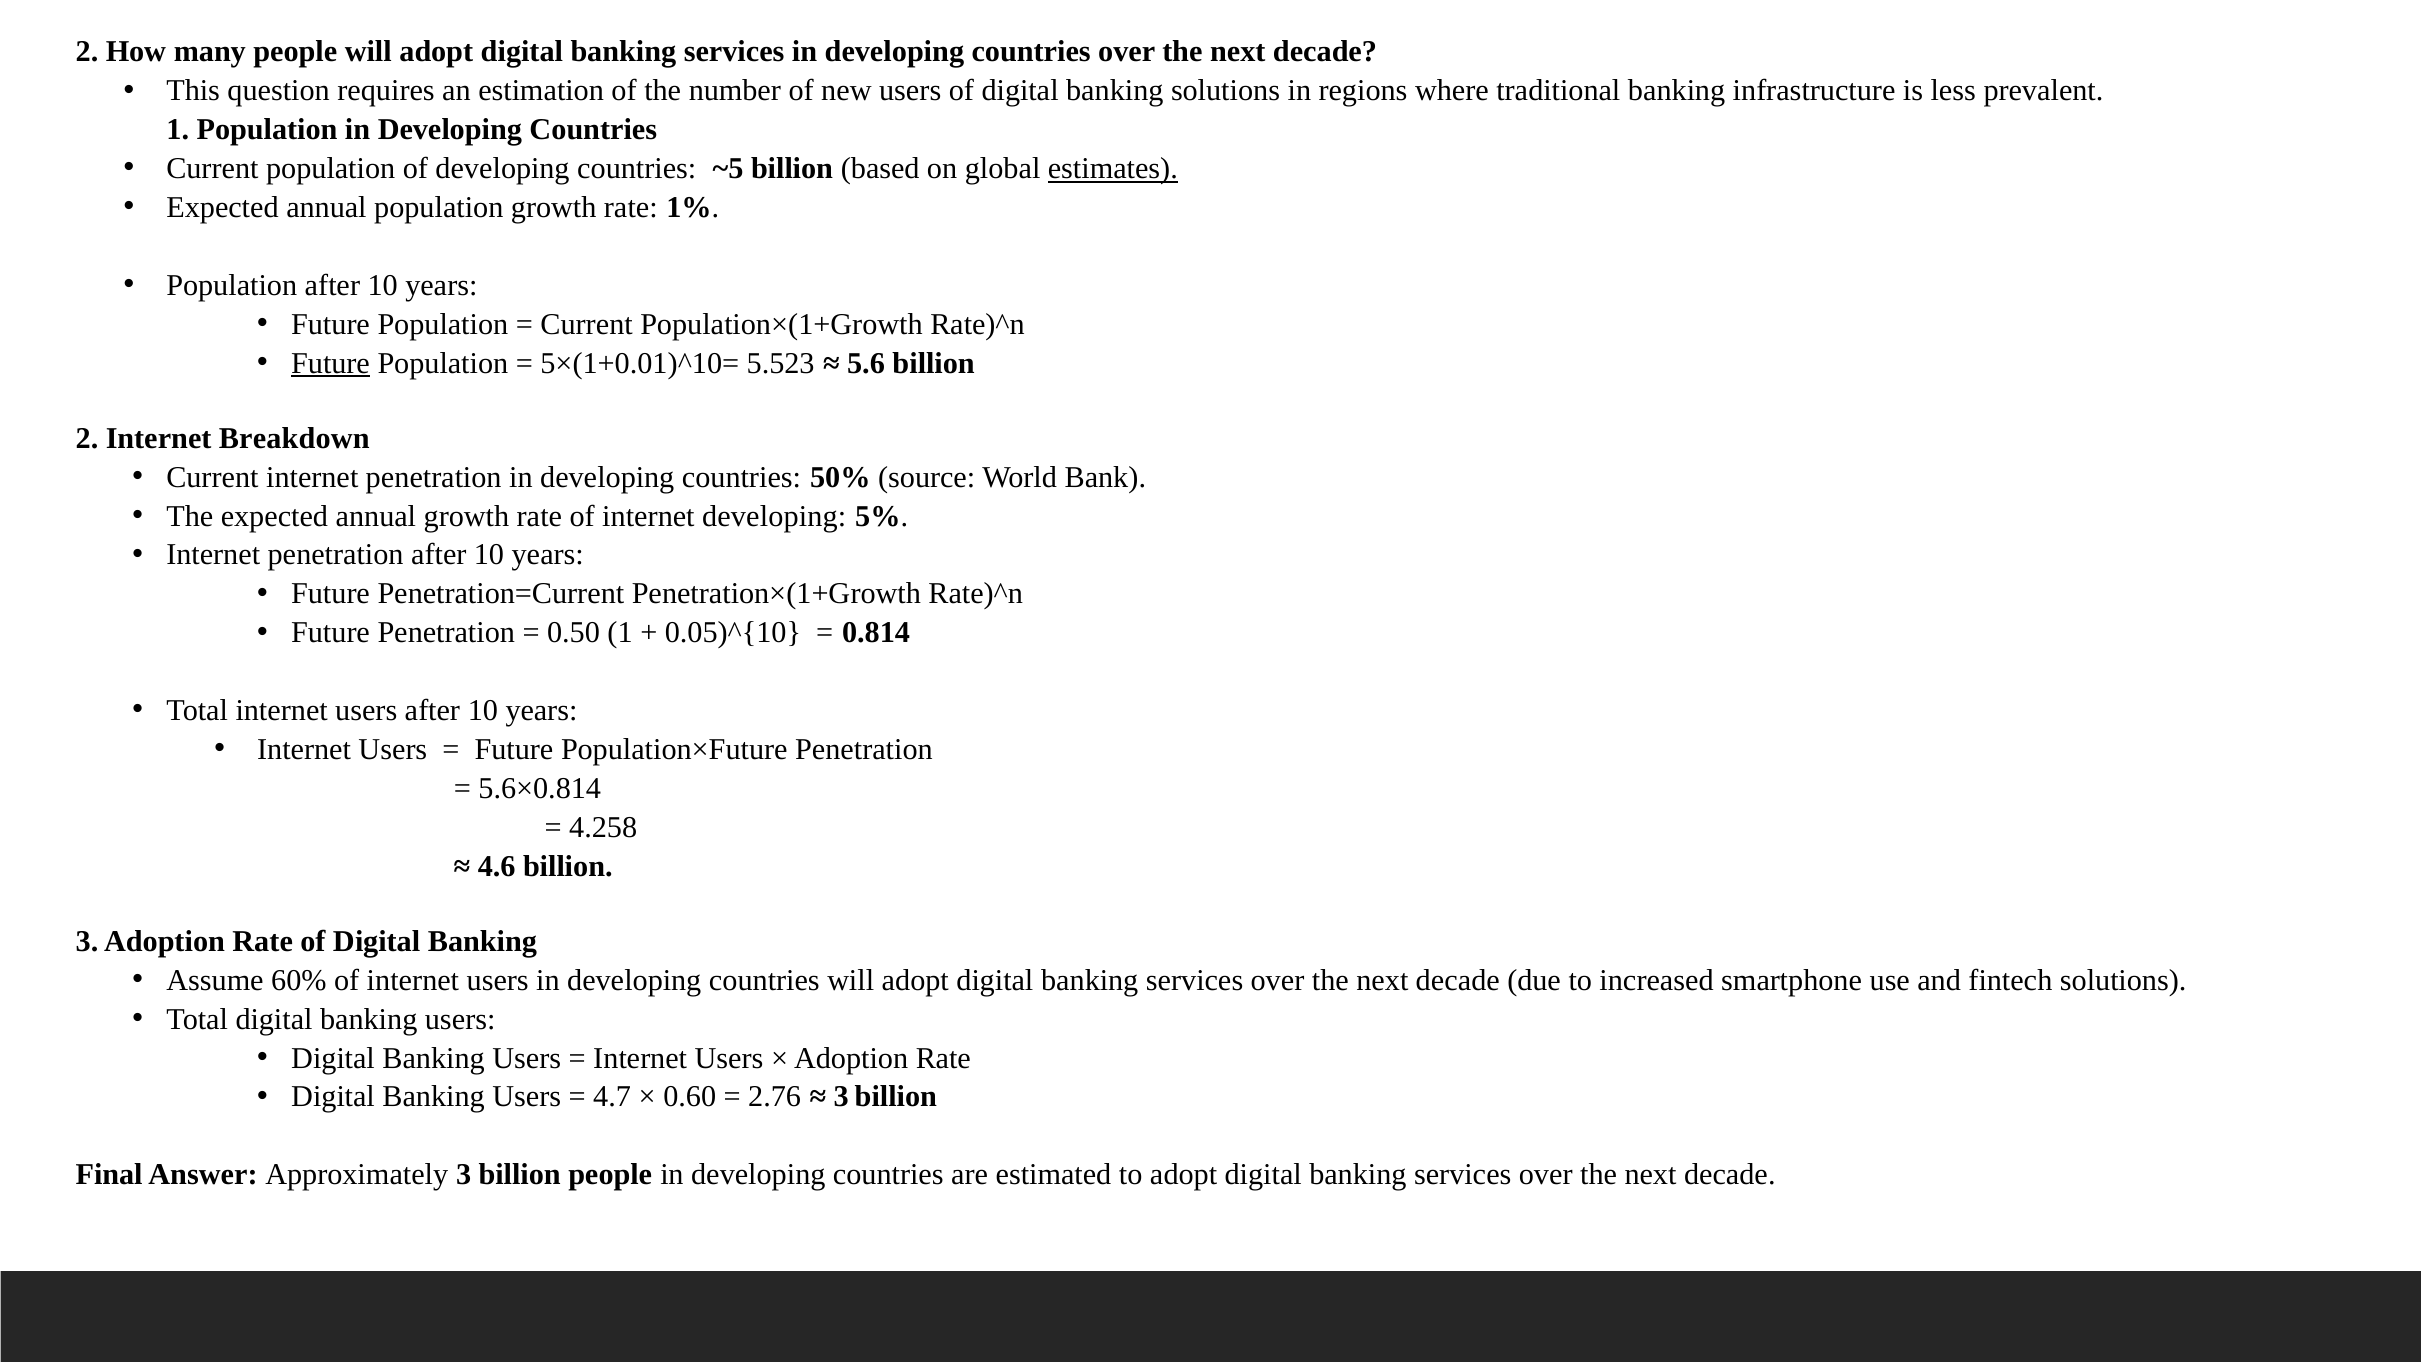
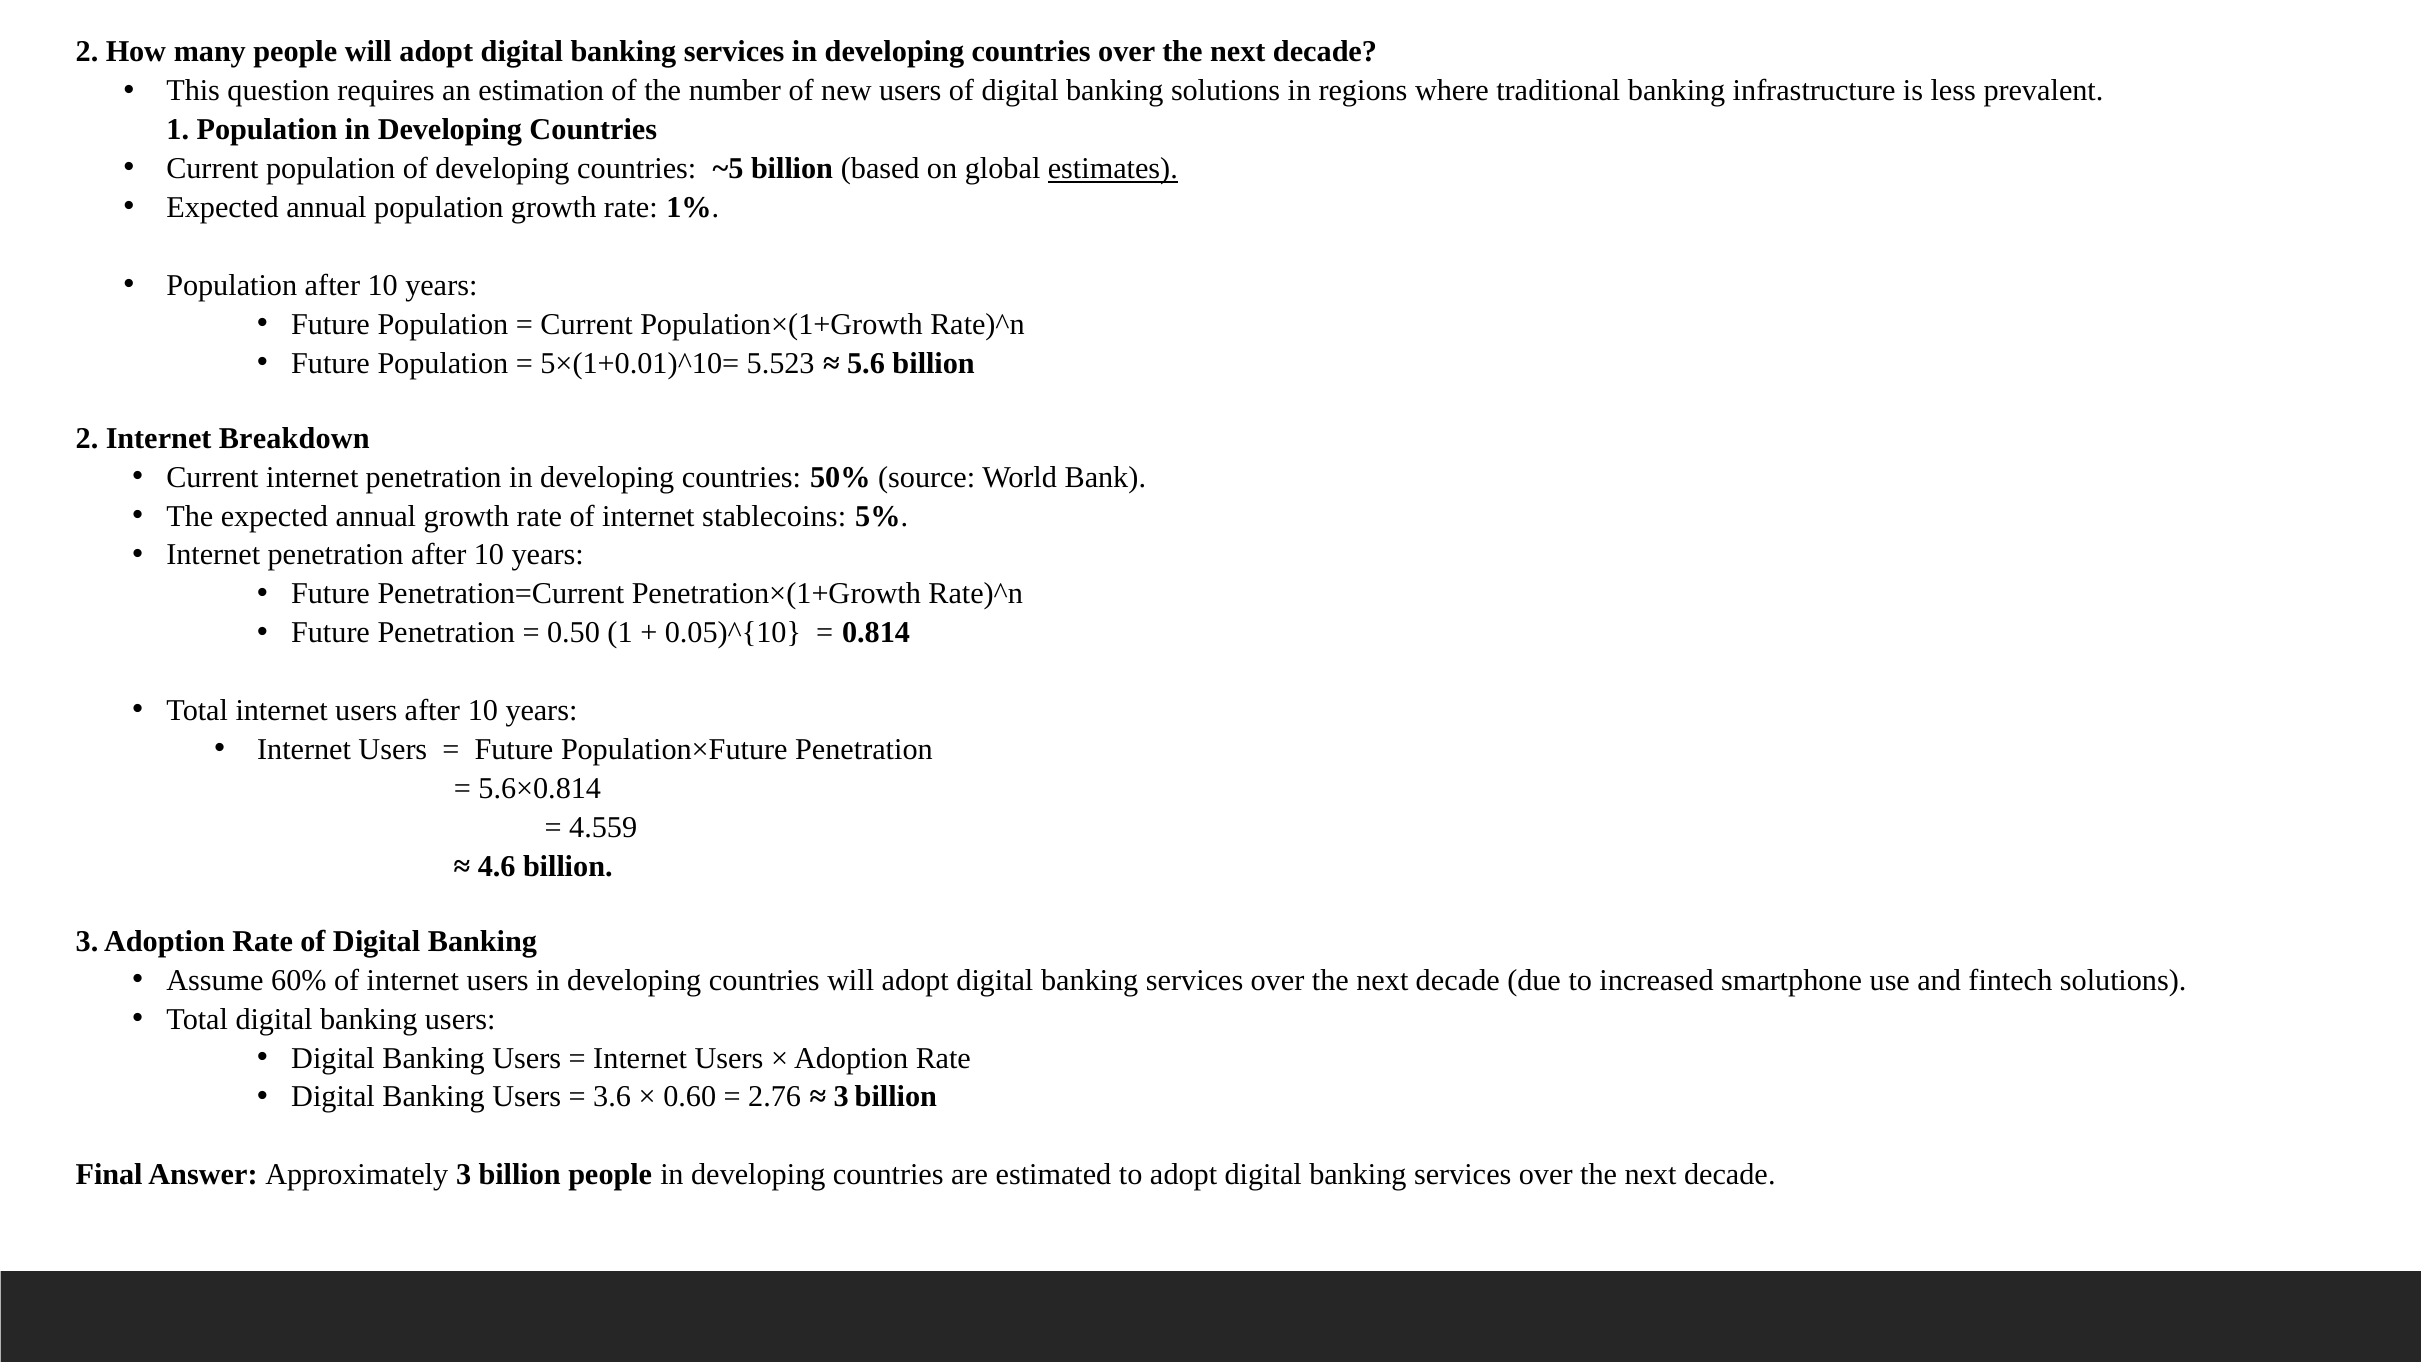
Future at (331, 363) underline: present -> none
internet developing: developing -> stablecoins
4.258: 4.258 -> 4.559
4.7: 4.7 -> 3.6
